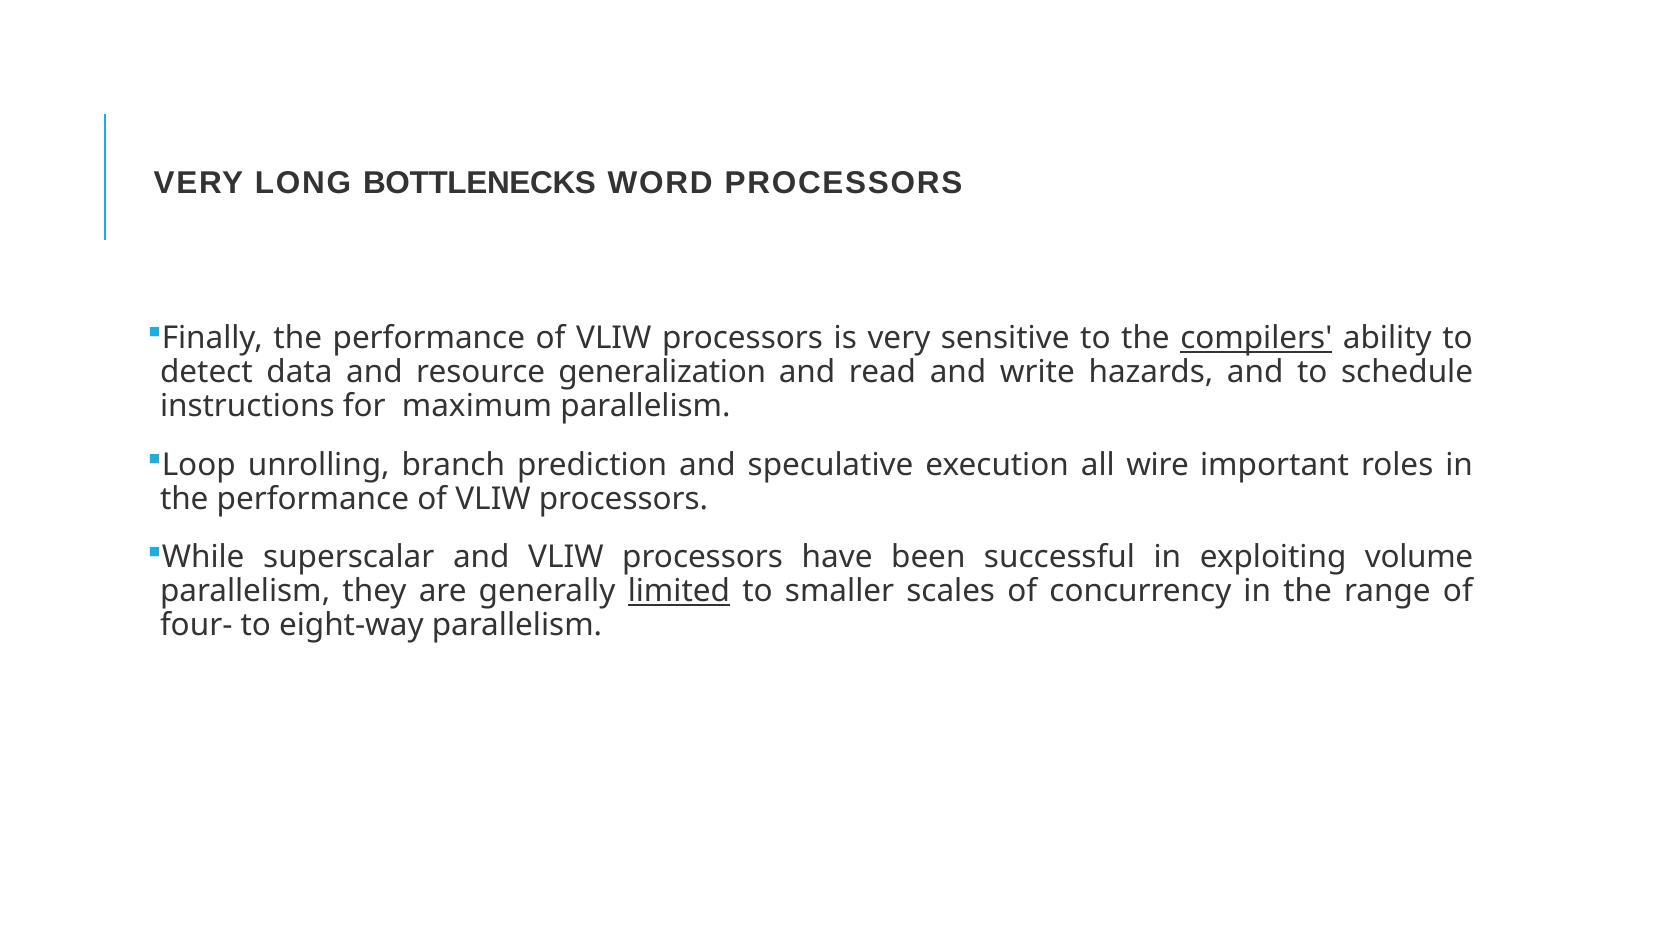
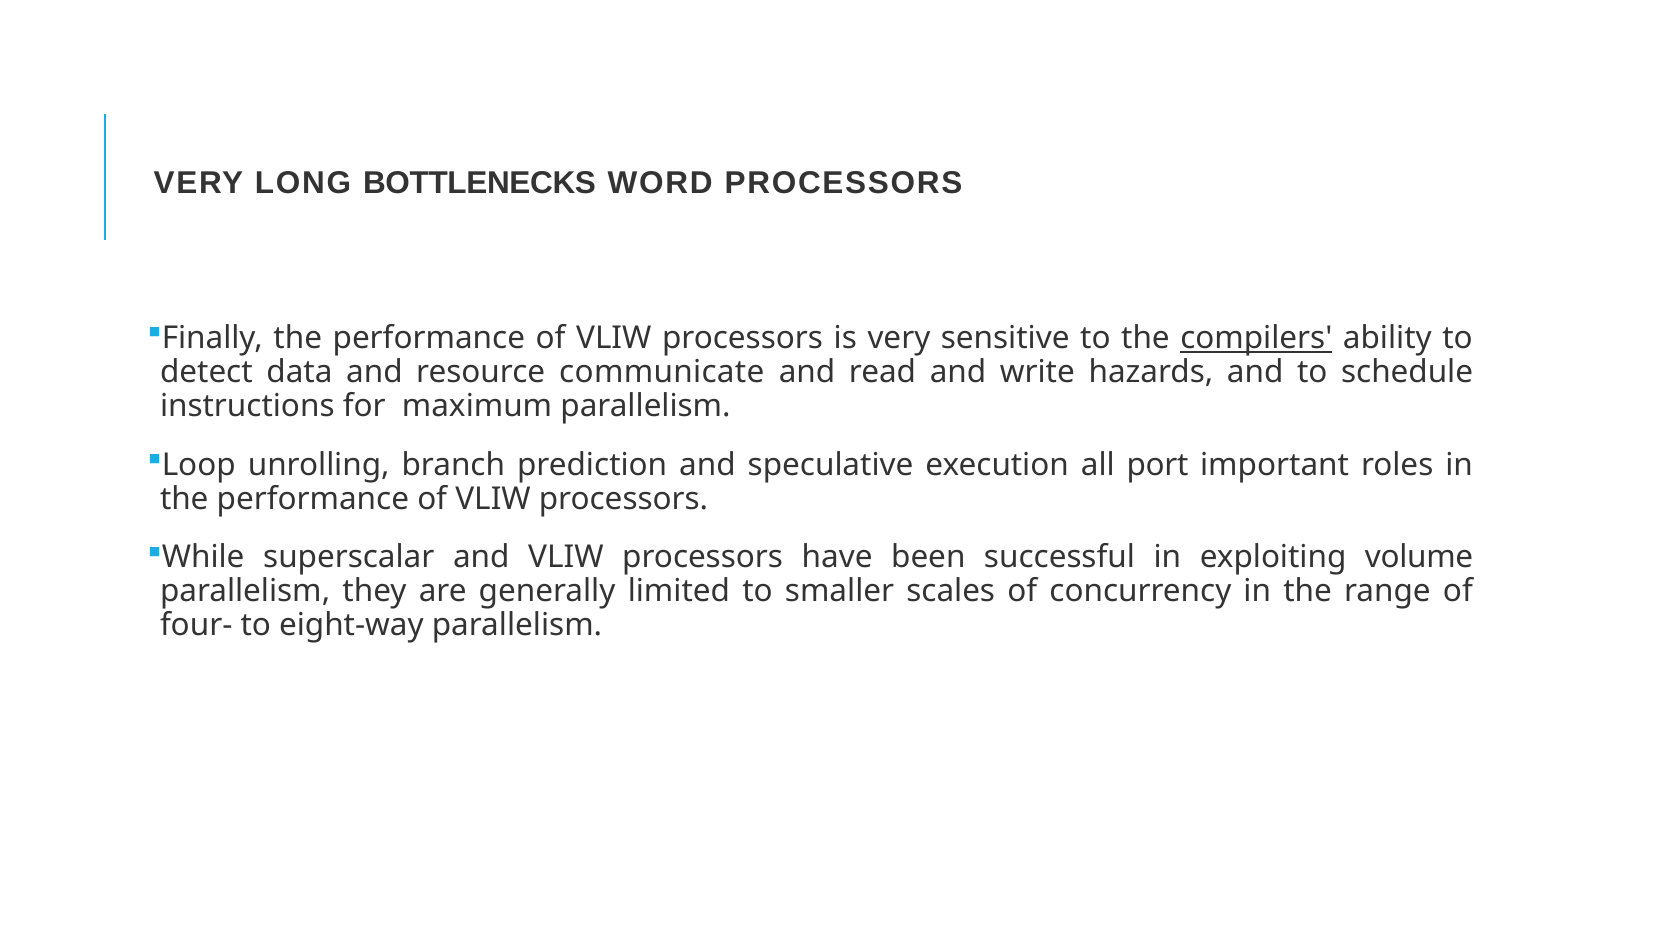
generalization: generalization -> communicate
wire: wire -> port
limited underline: present -> none
